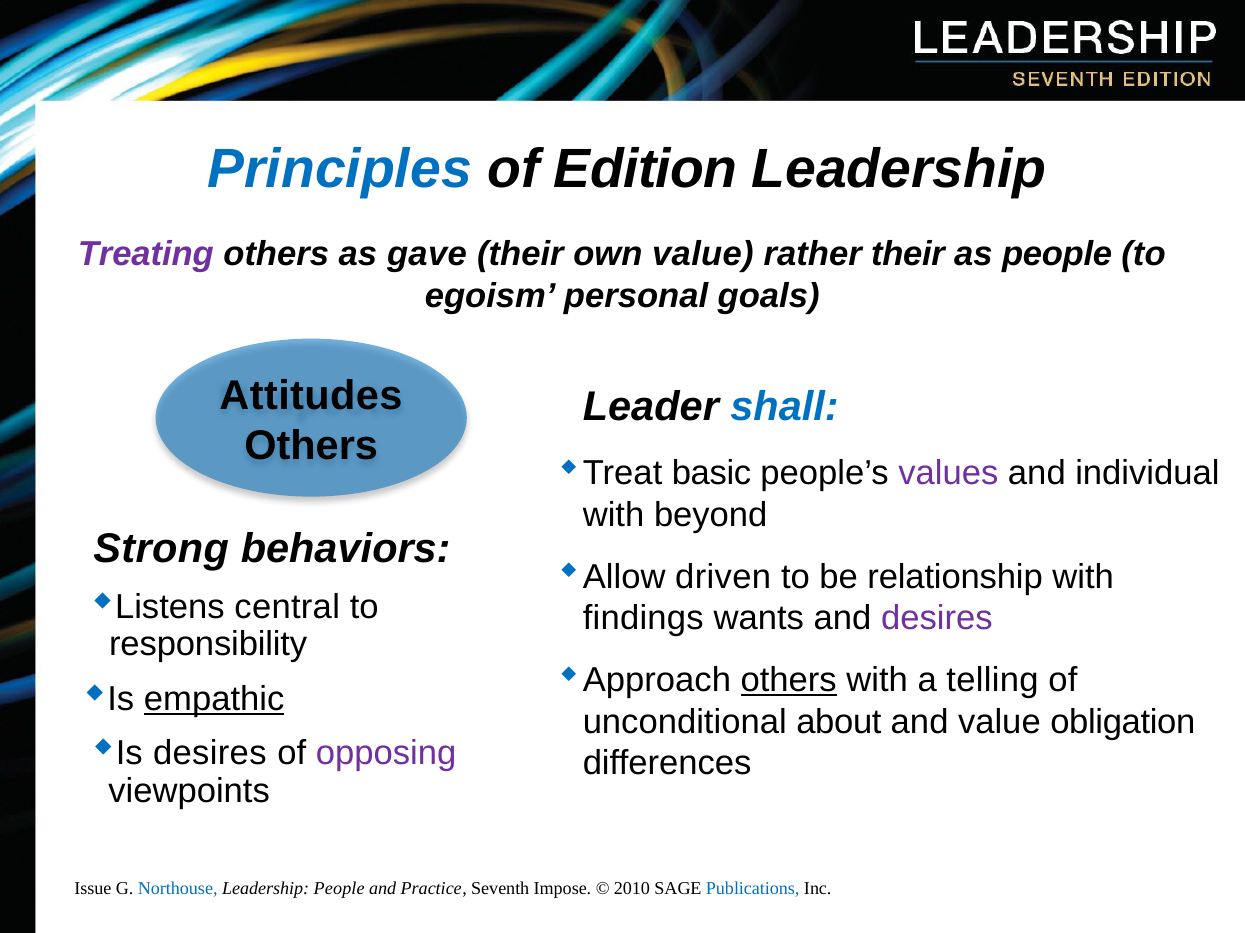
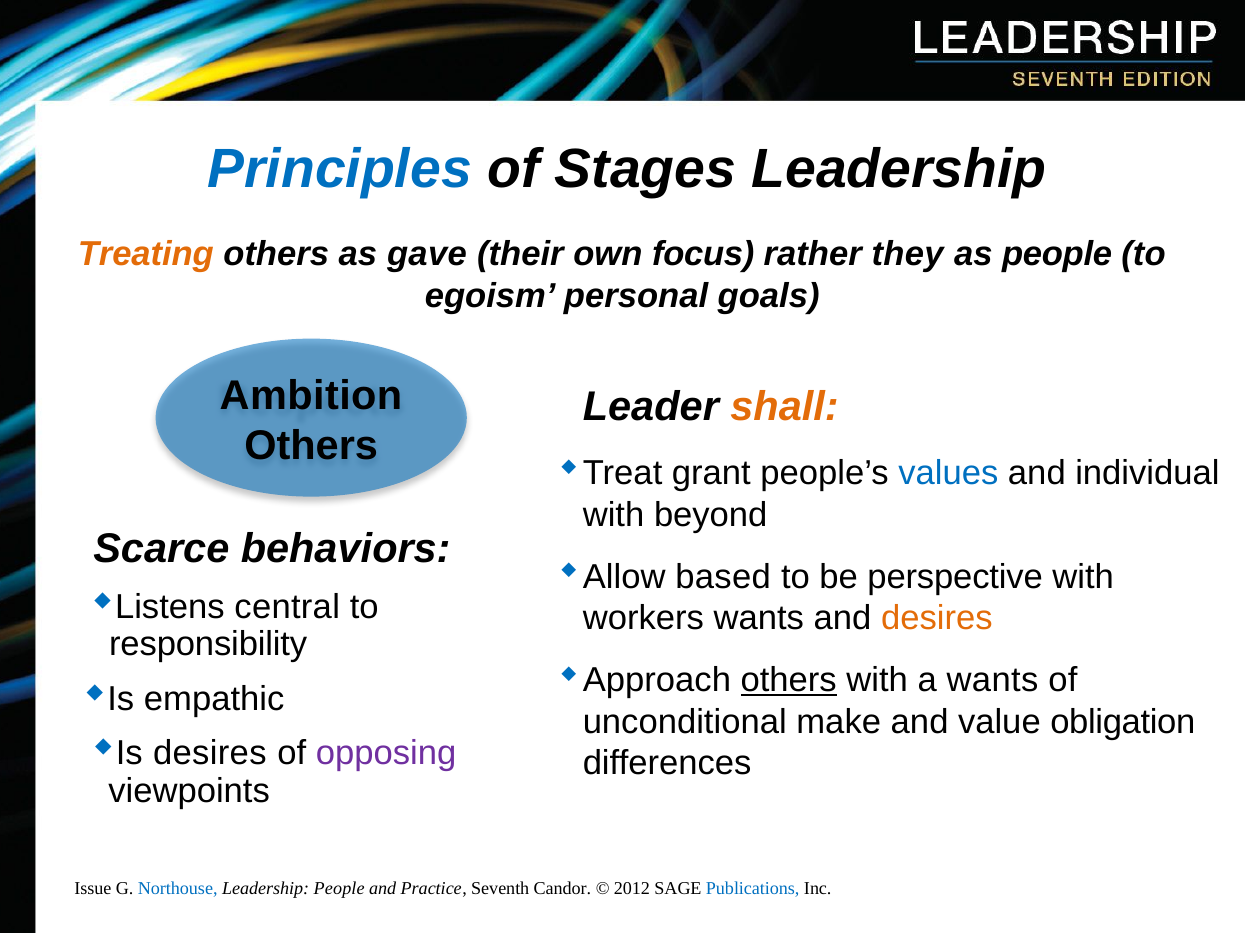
Edition: Edition -> Stages
Treating colour: purple -> orange
own value: value -> focus
rather their: their -> they
Attitudes: Attitudes -> Ambition
shall colour: blue -> orange
basic: basic -> grant
values colour: purple -> blue
Strong: Strong -> Scarce
driven: driven -> based
relationship: relationship -> perspective
findings: findings -> workers
desires at (937, 619) colour: purple -> orange
a telling: telling -> wants
empathic underline: present -> none
about: about -> make
Impose: Impose -> Candor
2010: 2010 -> 2012
